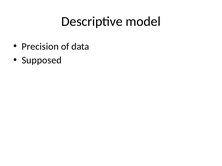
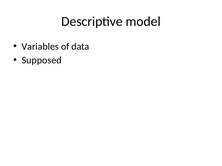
Precision: Precision -> Variables
